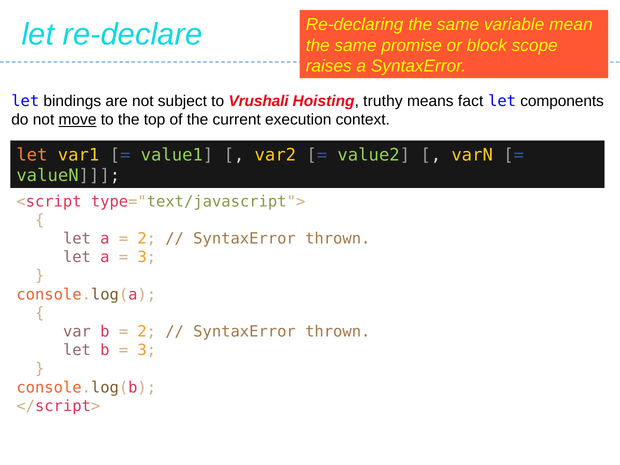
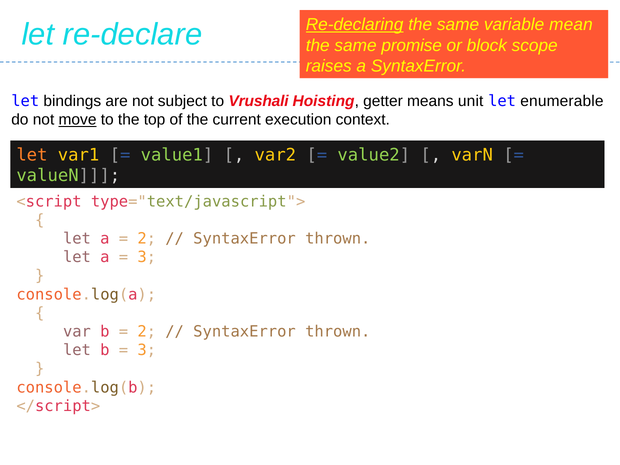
Re-declaring underline: none -> present
truthy: truthy -> getter
fact: fact -> unit
components: components -> enumerable
